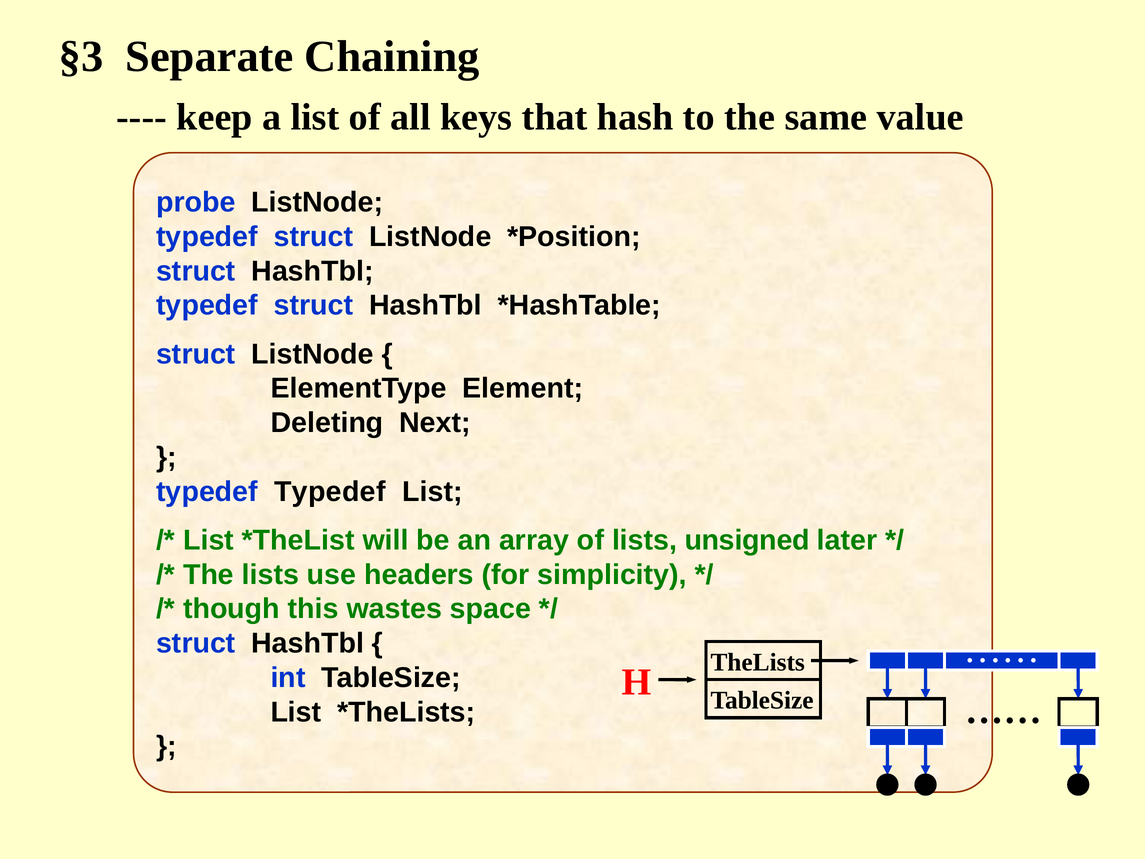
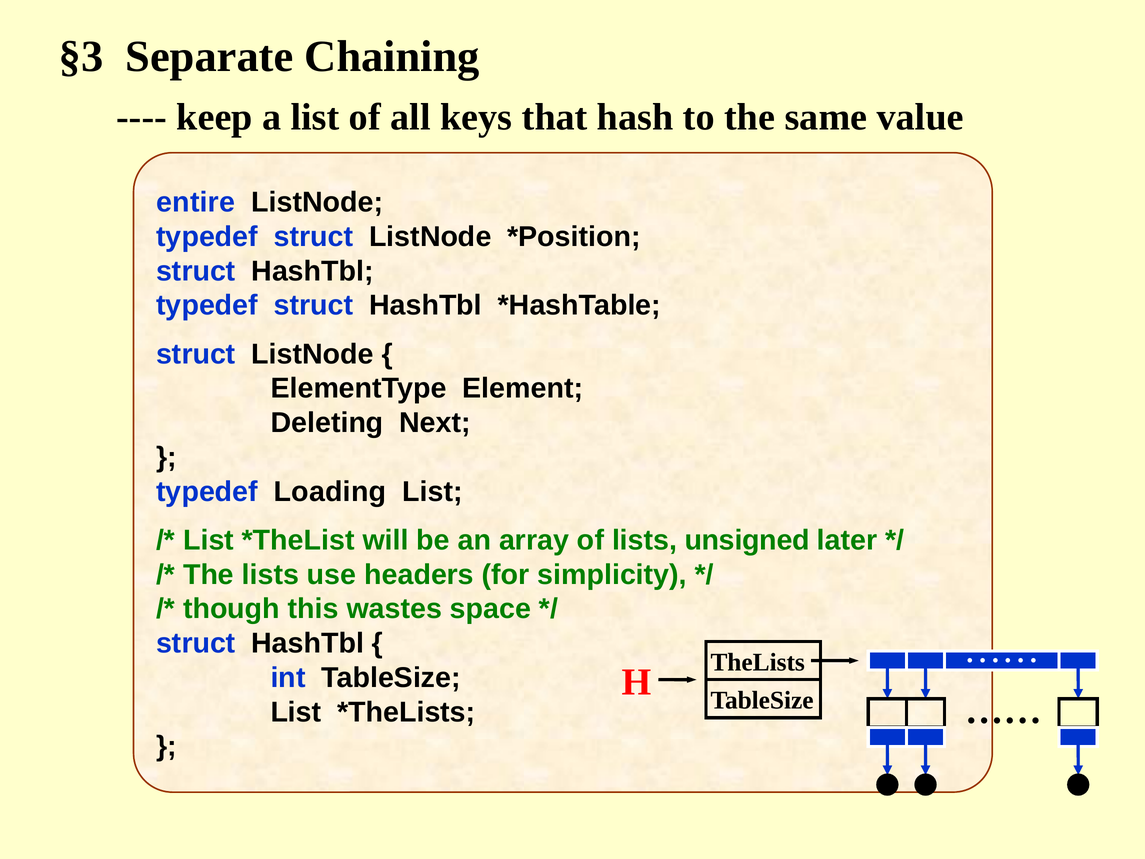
probe: probe -> entire
typedef Typedef: Typedef -> Loading
